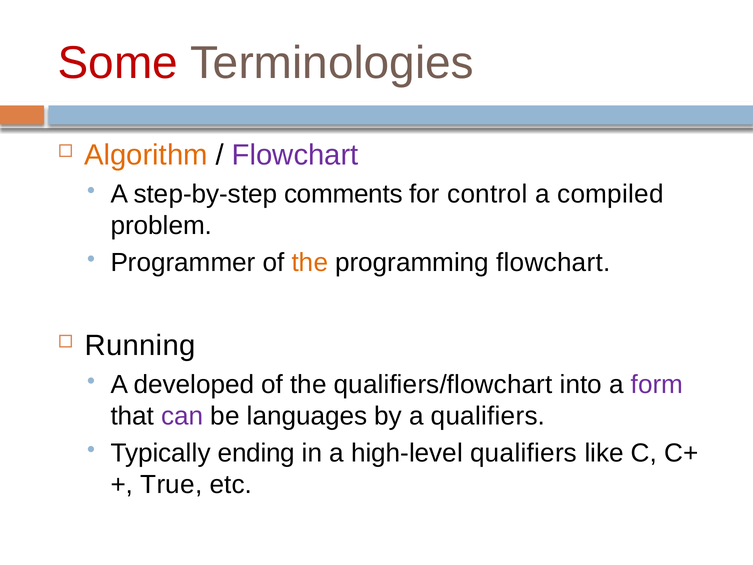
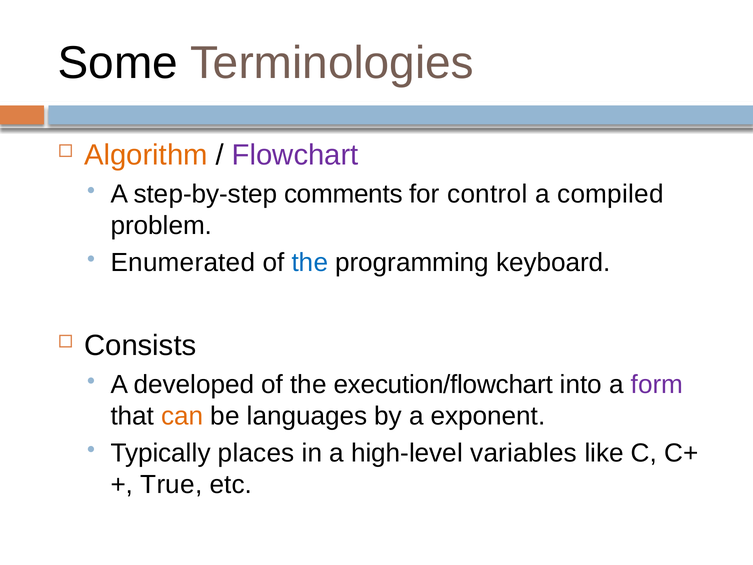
Some colour: red -> black
Programmer: Programmer -> Enumerated
the at (310, 262) colour: orange -> blue
programming flowchart: flowchart -> keyboard
Running: Running -> Consists
qualifiers/flowchart: qualifiers/flowchart -> execution/flowchart
can colour: purple -> orange
a qualifiers: qualifiers -> exponent
ending: ending -> places
high-level qualifiers: qualifiers -> variables
